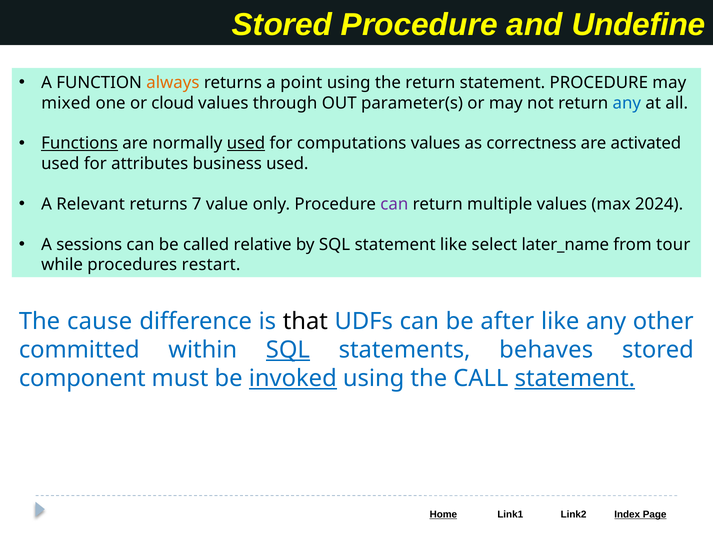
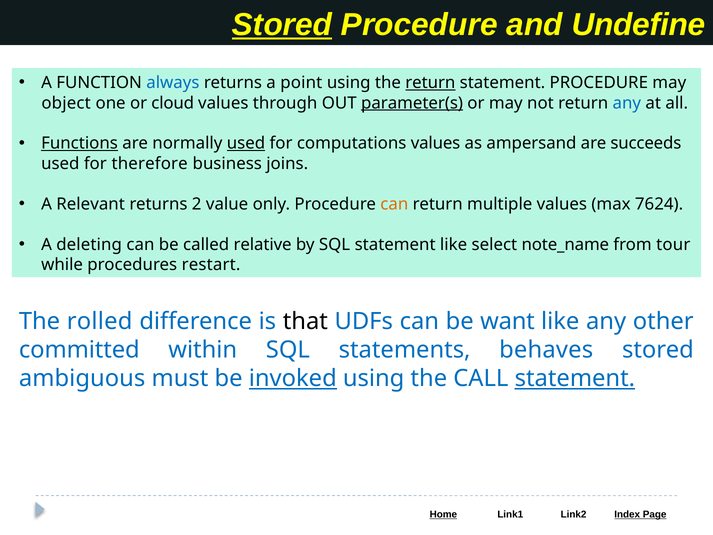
Stored at (282, 25) underline: none -> present
always colour: orange -> blue
return at (430, 83) underline: none -> present
mixed: mixed -> object
parameter(s underline: none -> present
correctness: correctness -> ampersand
activated: activated -> succeeds
attributes: attributes -> therefore
business used: used -> joins
7: 7 -> 2
can at (394, 204) colour: purple -> orange
2024: 2024 -> 7624
sessions: sessions -> deleting
later_name: later_name -> note_name
cause: cause -> rolled
after: after -> want
SQL at (288, 350) underline: present -> none
component: component -> ambiguous
